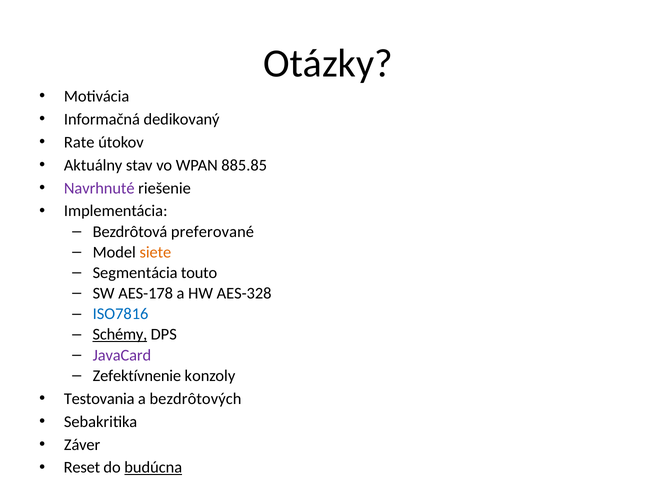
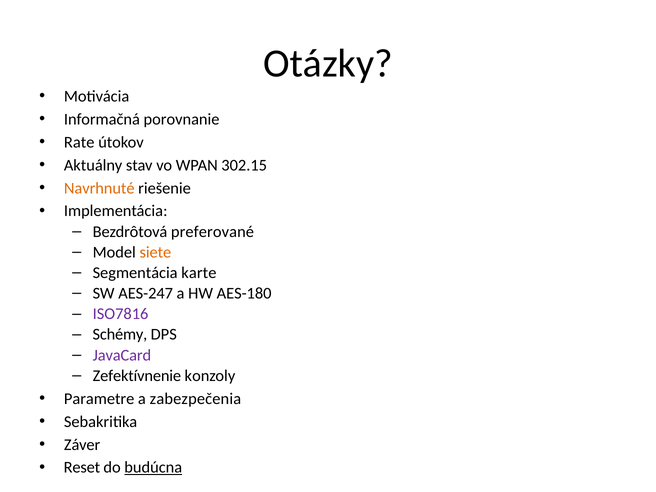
dedikovaný: dedikovaný -> porovnanie
885.85: 885.85 -> 302.15
Navrhnuté colour: purple -> orange
touto: touto -> karte
AES-178: AES-178 -> AES-247
AES-328: AES-328 -> AES-180
ISO7816 colour: blue -> purple
Schémy underline: present -> none
Testovania: Testovania -> Parametre
bezdrôtových: bezdrôtových -> zabezpečenia
